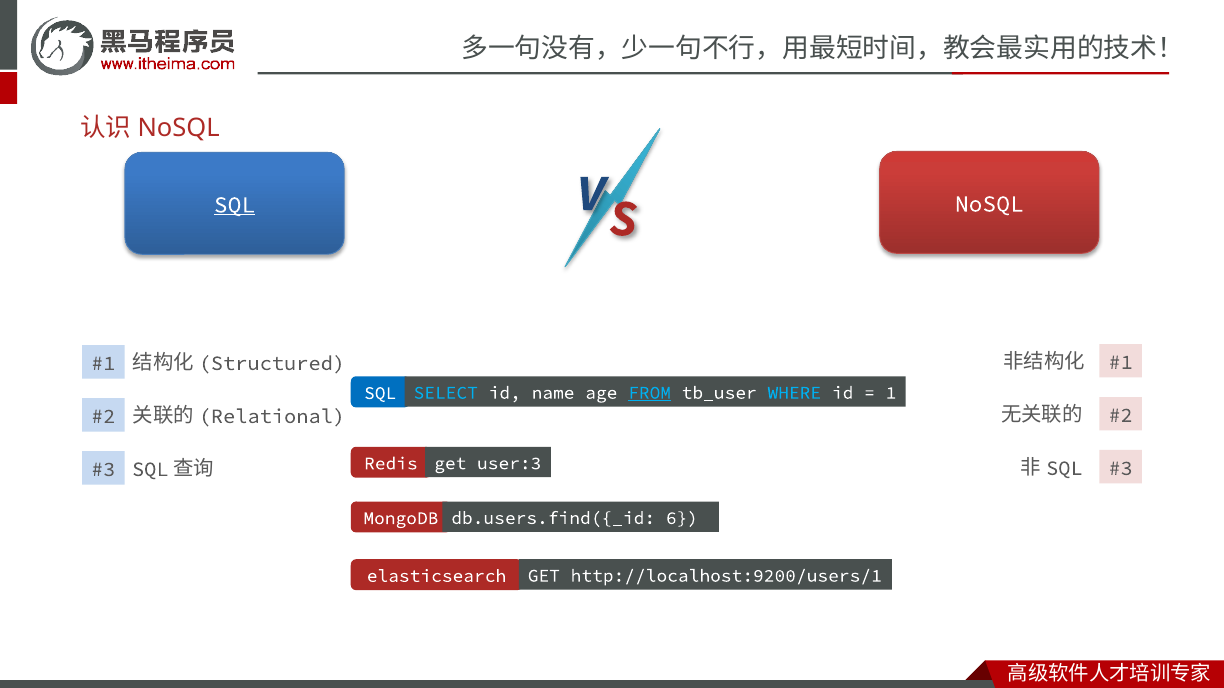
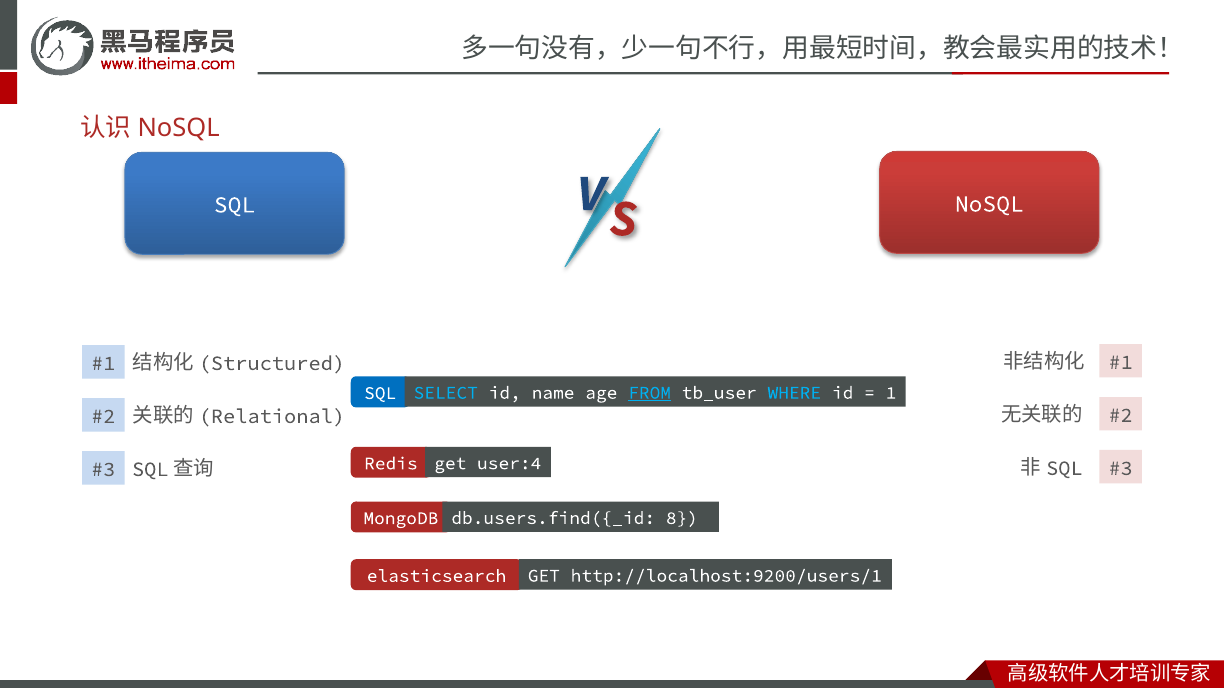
SQL at (235, 205) underline: present -> none
user:3: user:3 -> user:4
6: 6 -> 8
